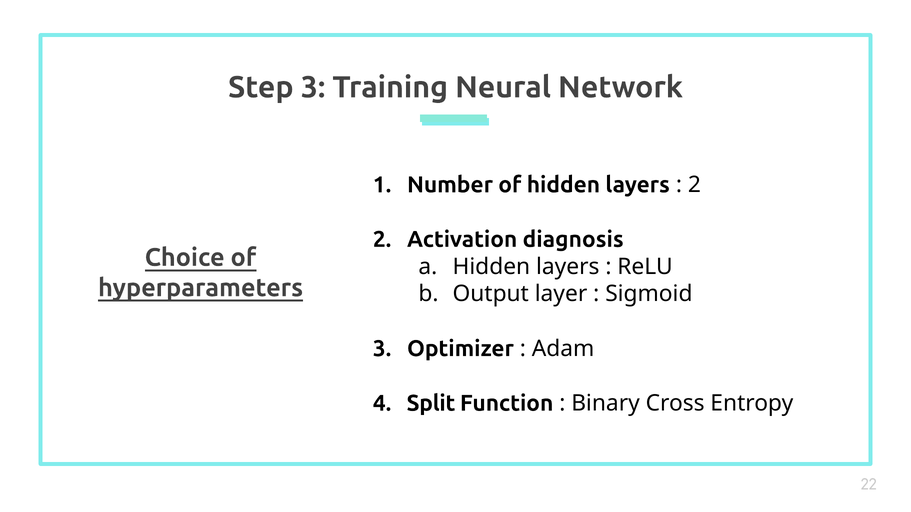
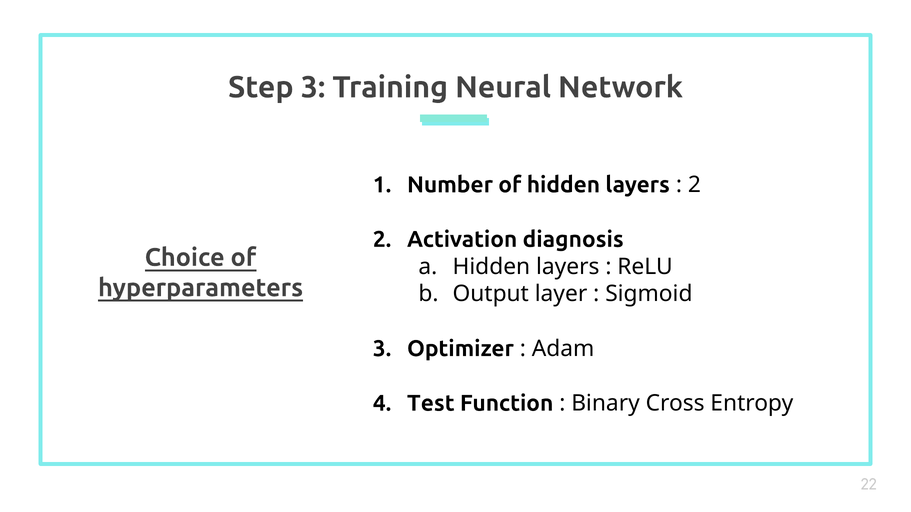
Split: Split -> Test
